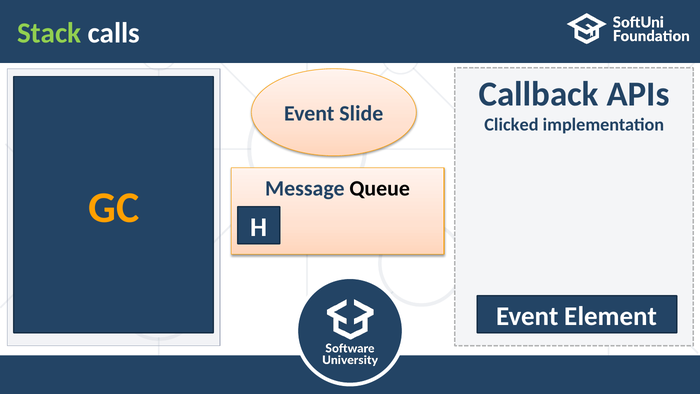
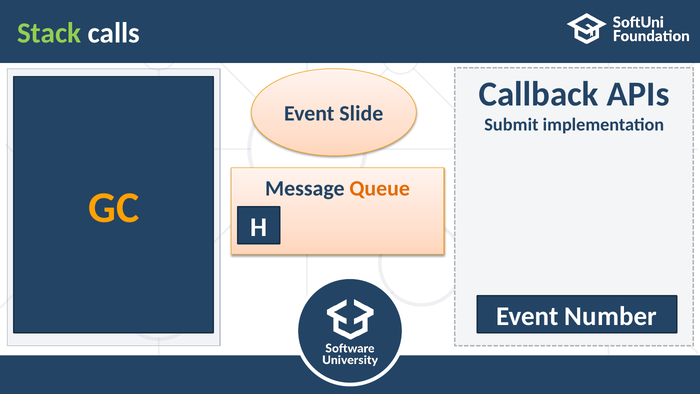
Clicked: Clicked -> Submit
Queue colour: black -> orange
Element: Element -> Number
